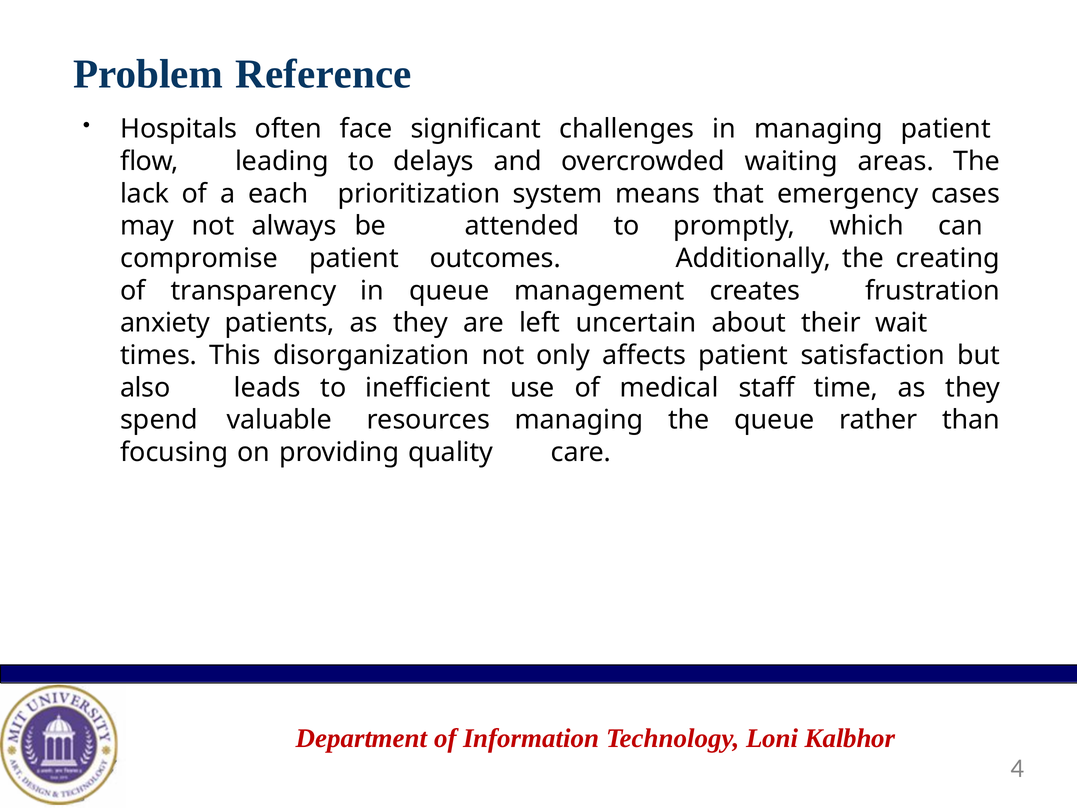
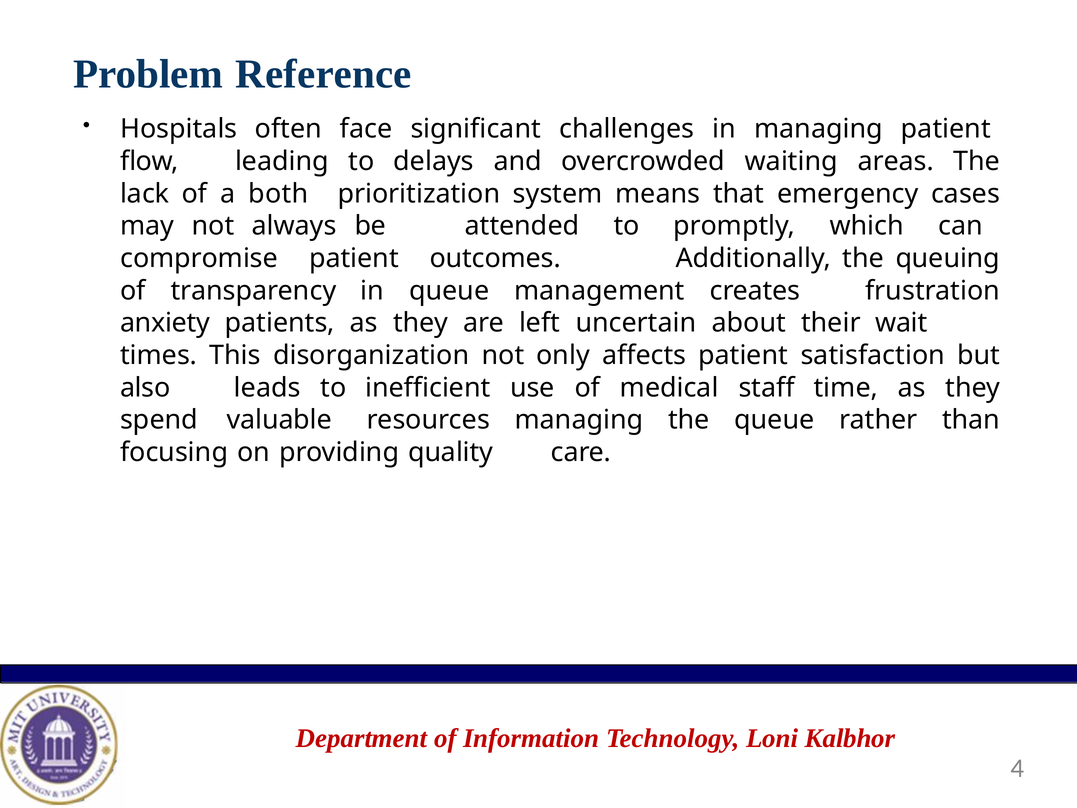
each: each -> both
creating: creating -> queuing
